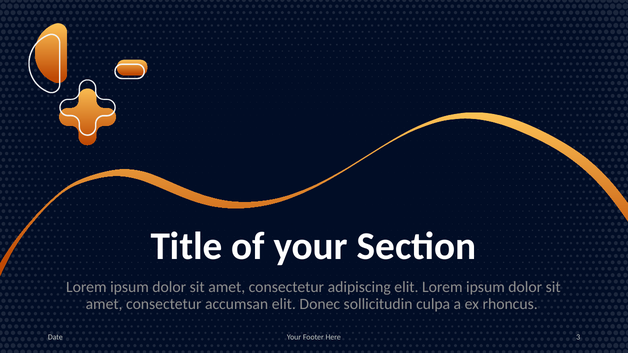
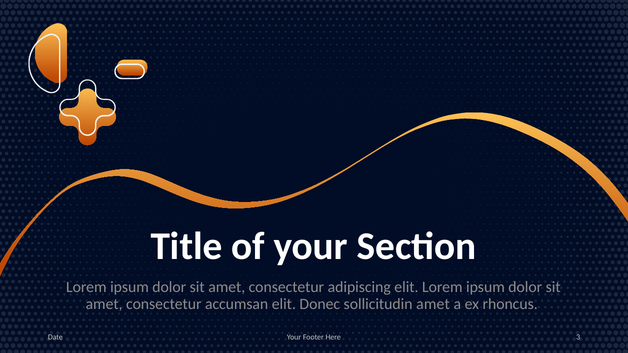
sollicitudin culpa: culpa -> amet
